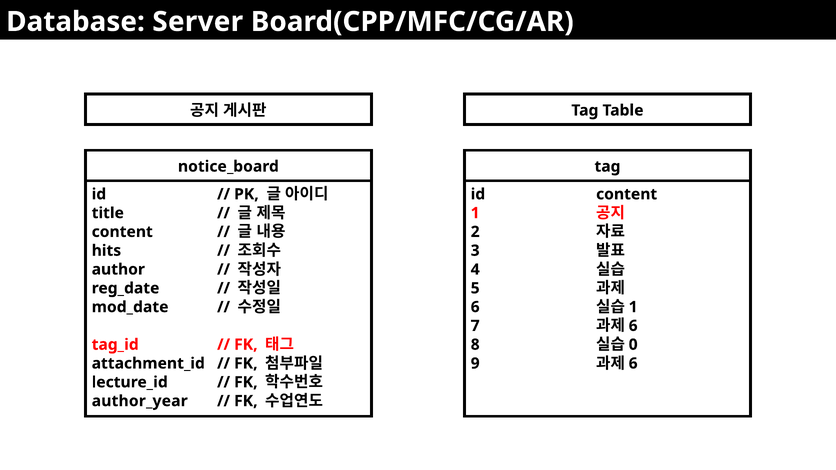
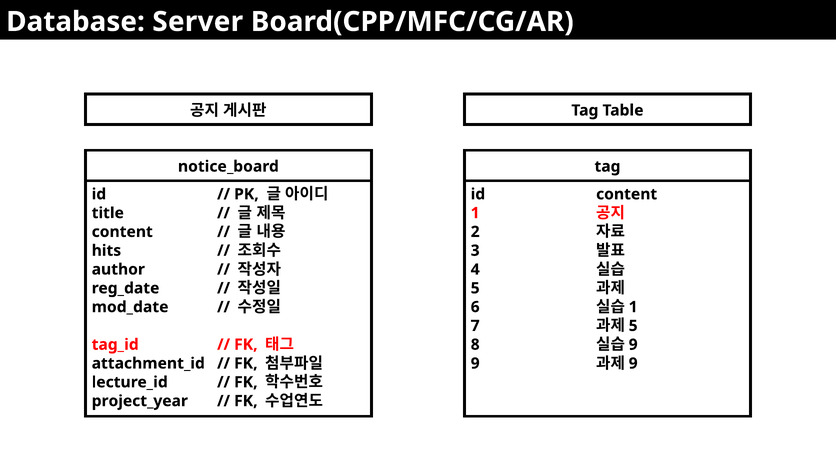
6 at (633, 326): 6 -> 5
0 at (633, 345): 0 -> 9
6 at (633, 364): 6 -> 9
author_year: author_year -> project_year
